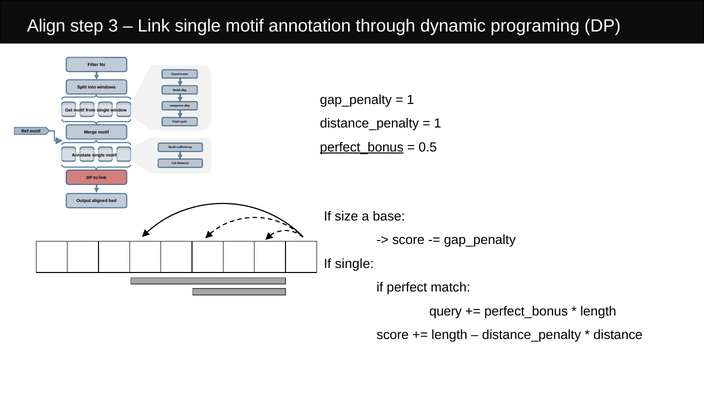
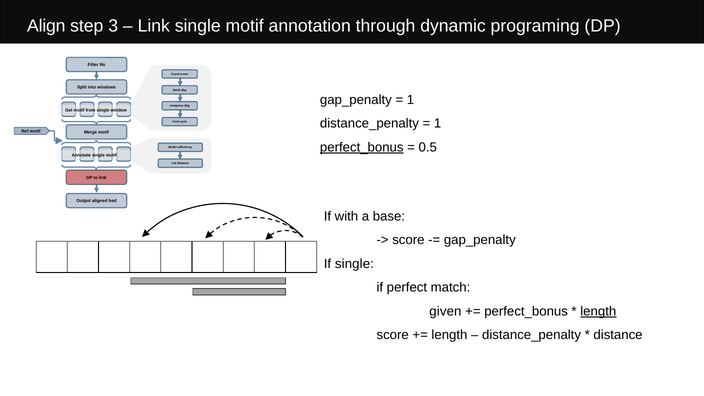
size: size -> with
query: query -> given
length at (598, 311) underline: none -> present
